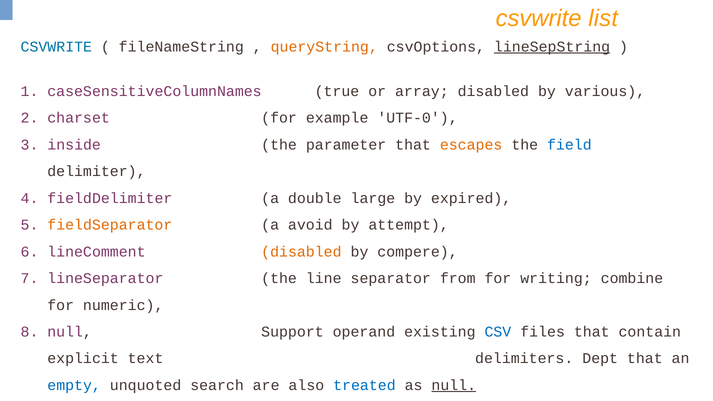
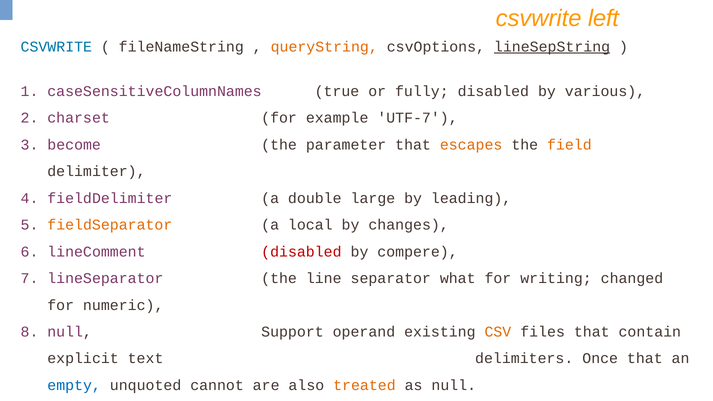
list: list -> left
array: array -> fully
UTF-0: UTF-0 -> UTF-7
inside: inside -> become
field colour: blue -> orange
expired: expired -> leading
avoid: avoid -> local
attempt: attempt -> changes
disabled at (301, 252) colour: orange -> red
from: from -> what
combine: combine -> changed
CSV colour: blue -> orange
Dept: Dept -> Once
search: search -> cannot
treated colour: blue -> orange
null at (454, 385) underline: present -> none
